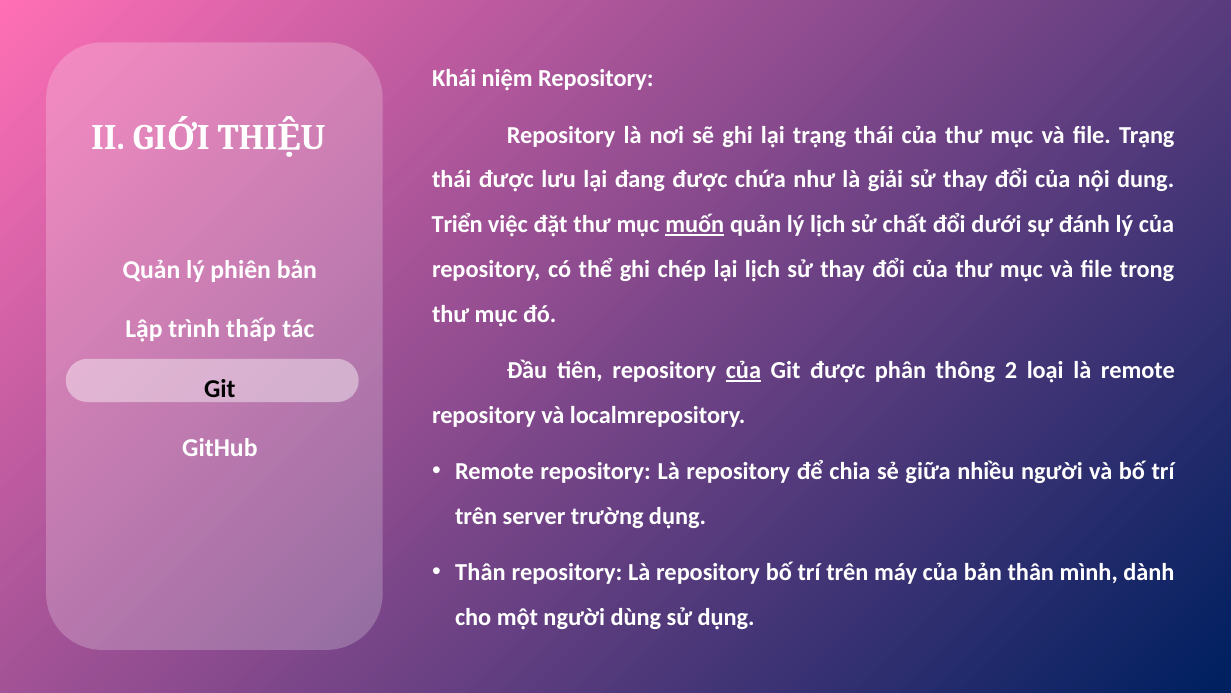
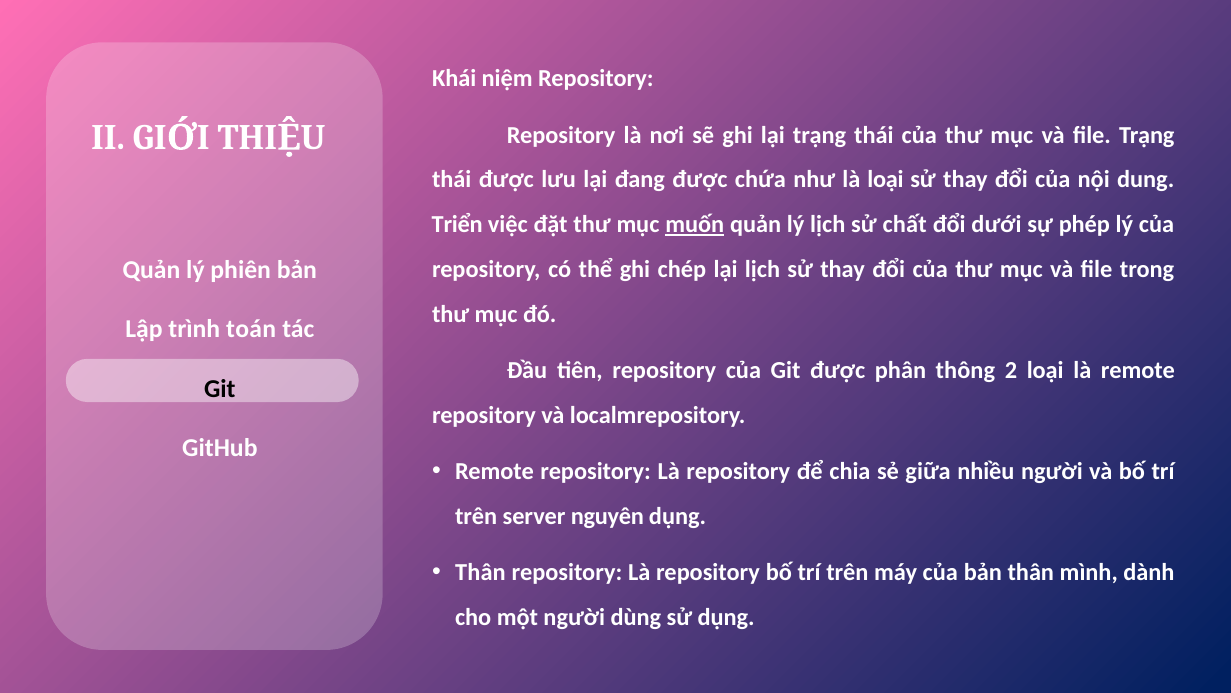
là giải: giải -> loại
đánh: đánh -> phép
thấp: thấp -> toán
của at (743, 370) underline: present -> none
trường: trường -> nguyên
